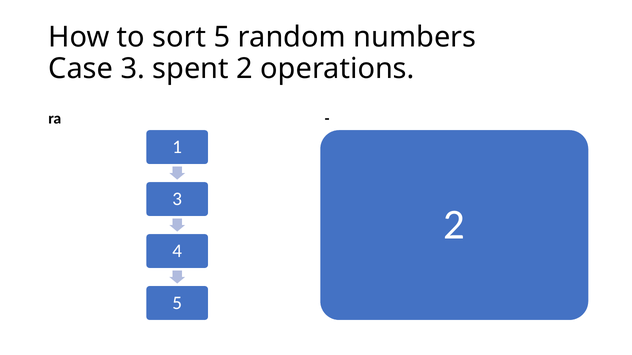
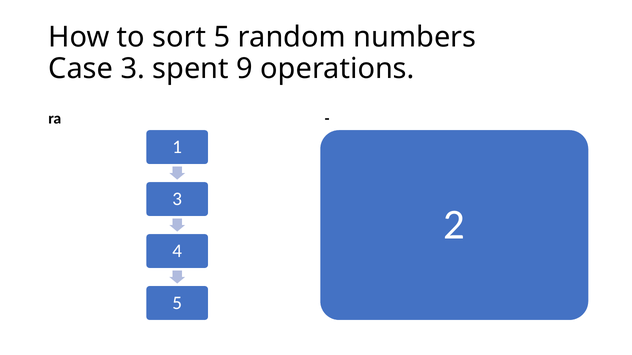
spent 2: 2 -> 9
